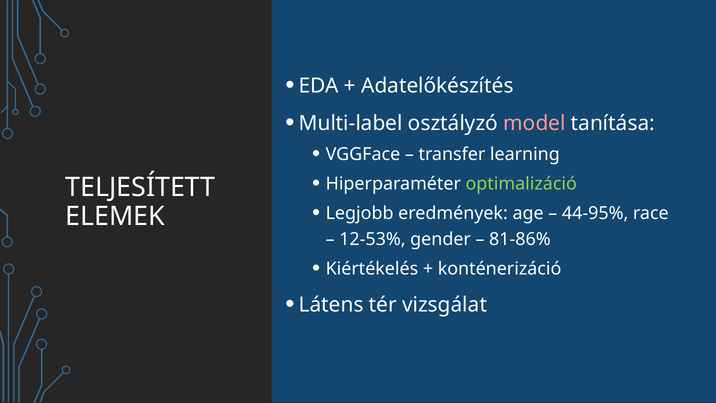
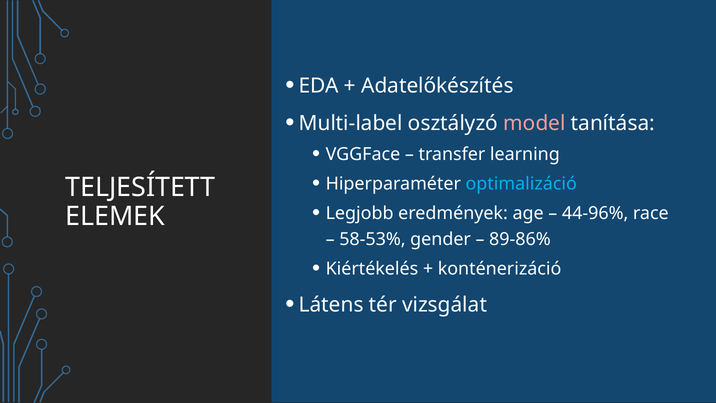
optimalizáció colour: light green -> light blue
44-95%: 44-95% -> 44-96%
12-53%: 12-53% -> 58-53%
81-86%: 81-86% -> 89-86%
